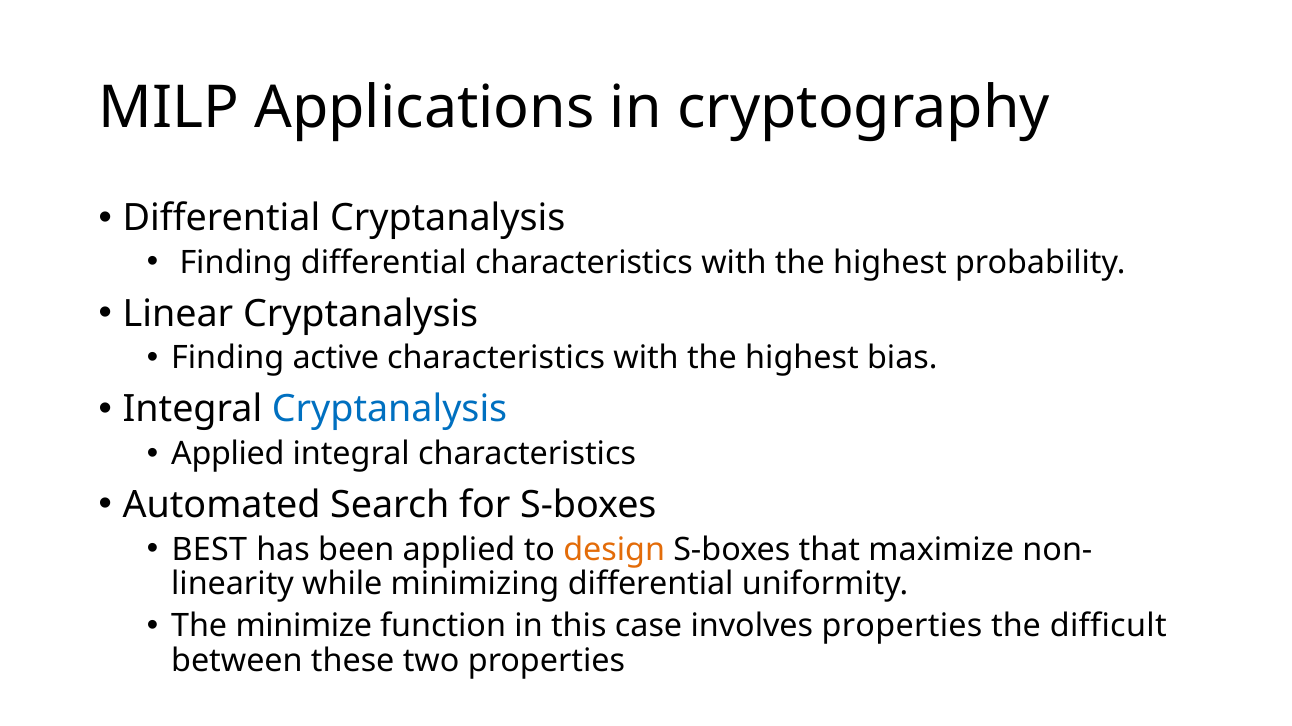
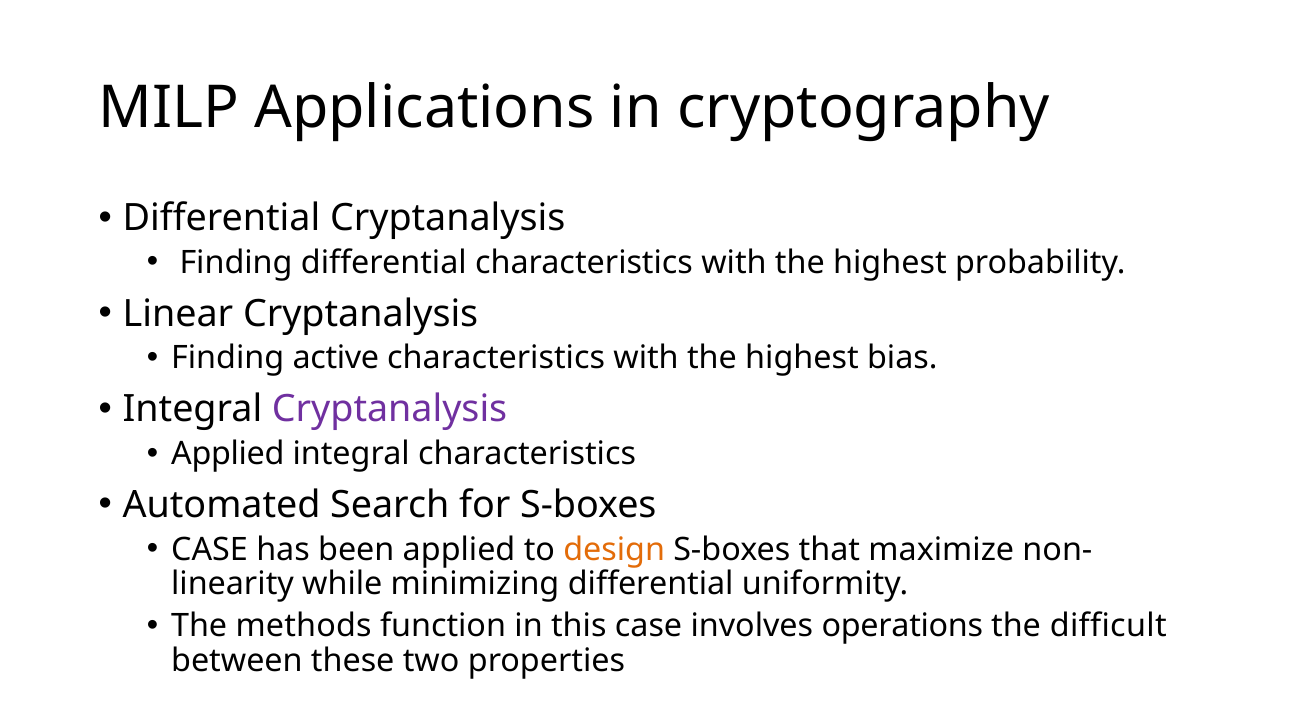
Cryptanalysis at (390, 410) colour: blue -> purple
BEST at (209, 550): BEST -> CASE
minimize: minimize -> methods
involves properties: properties -> operations
